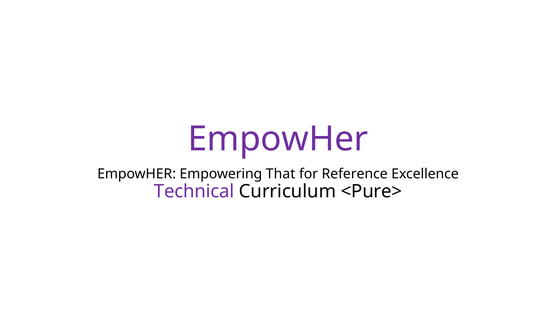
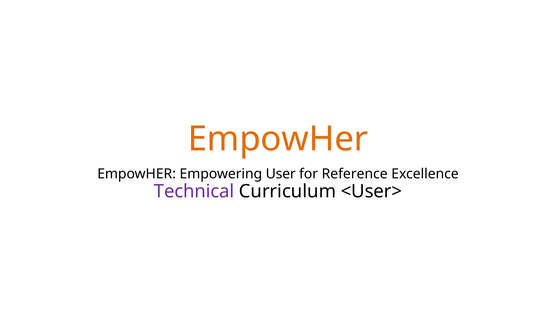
EmpowHer at (278, 139) colour: purple -> orange
That: That -> User
<Pure>: <Pure> -> <User>
